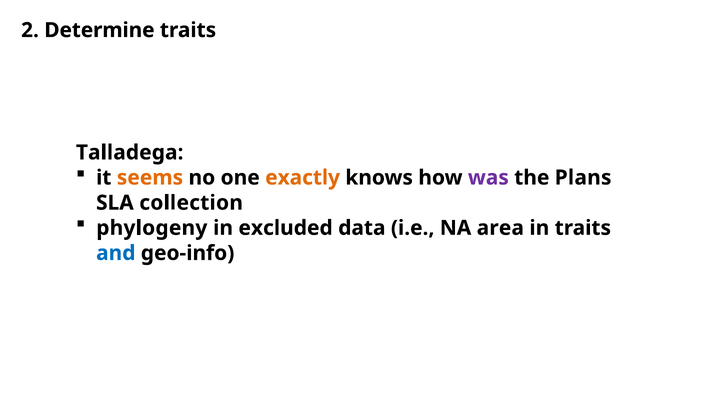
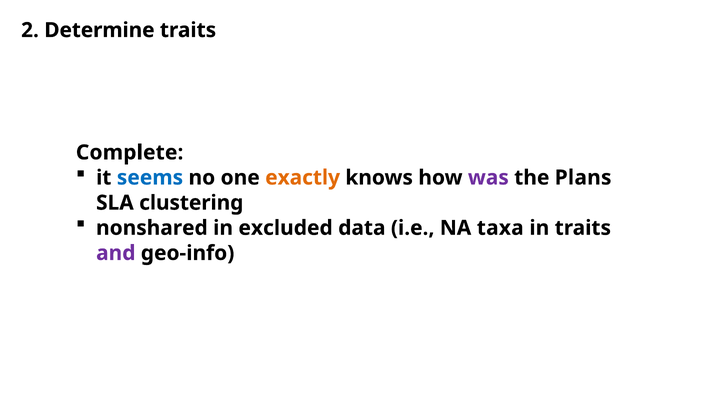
Talladega: Talladega -> Complete
seems colour: orange -> blue
collection: collection -> clustering
phylogeny: phylogeny -> nonshared
area: area -> taxa
and colour: blue -> purple
